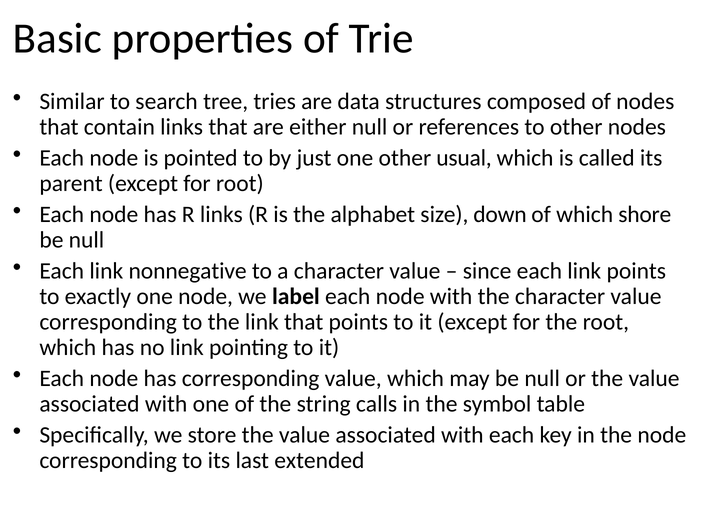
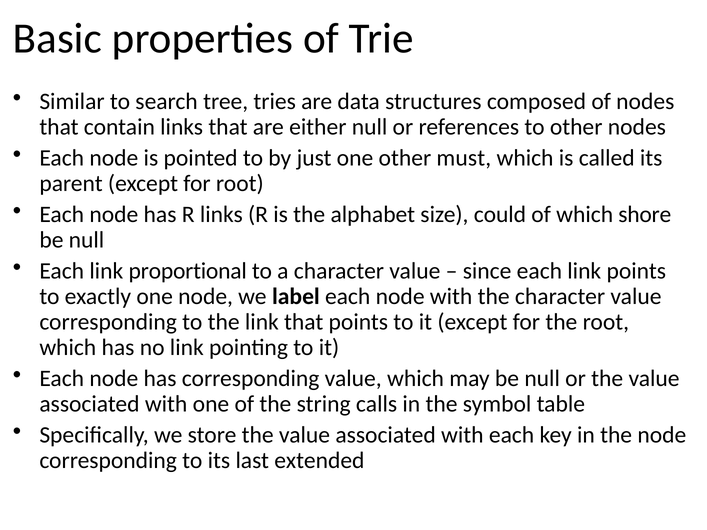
usual: usual -> must
down: down -> could
nonnegative: nonnegative -> proportional
